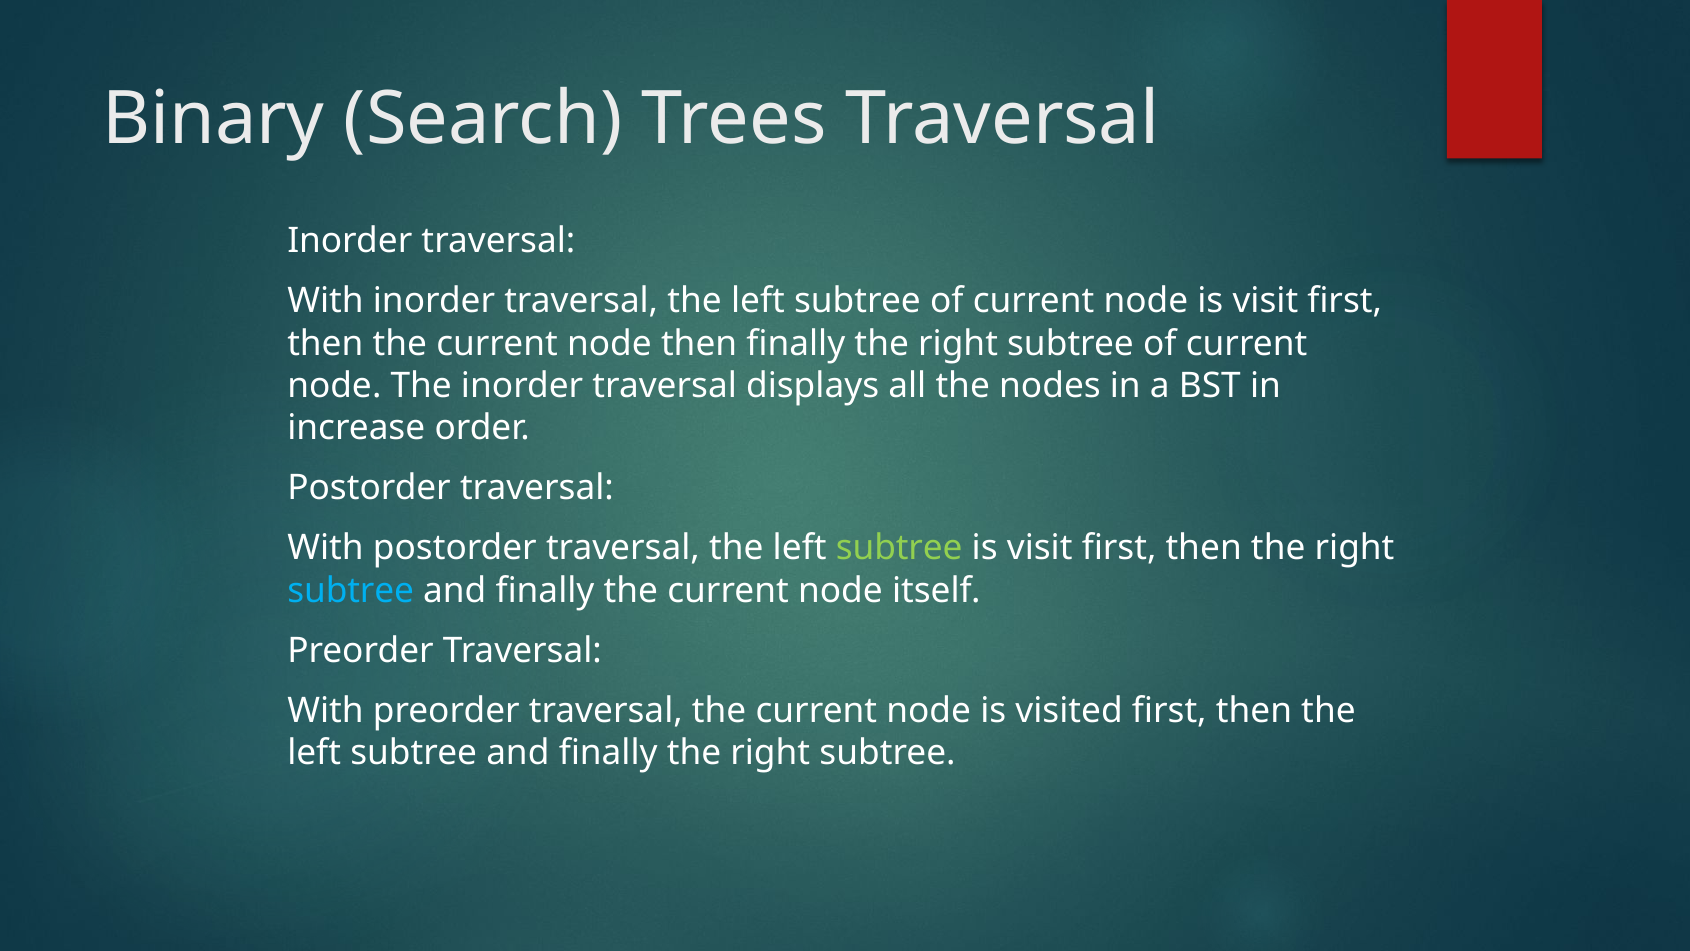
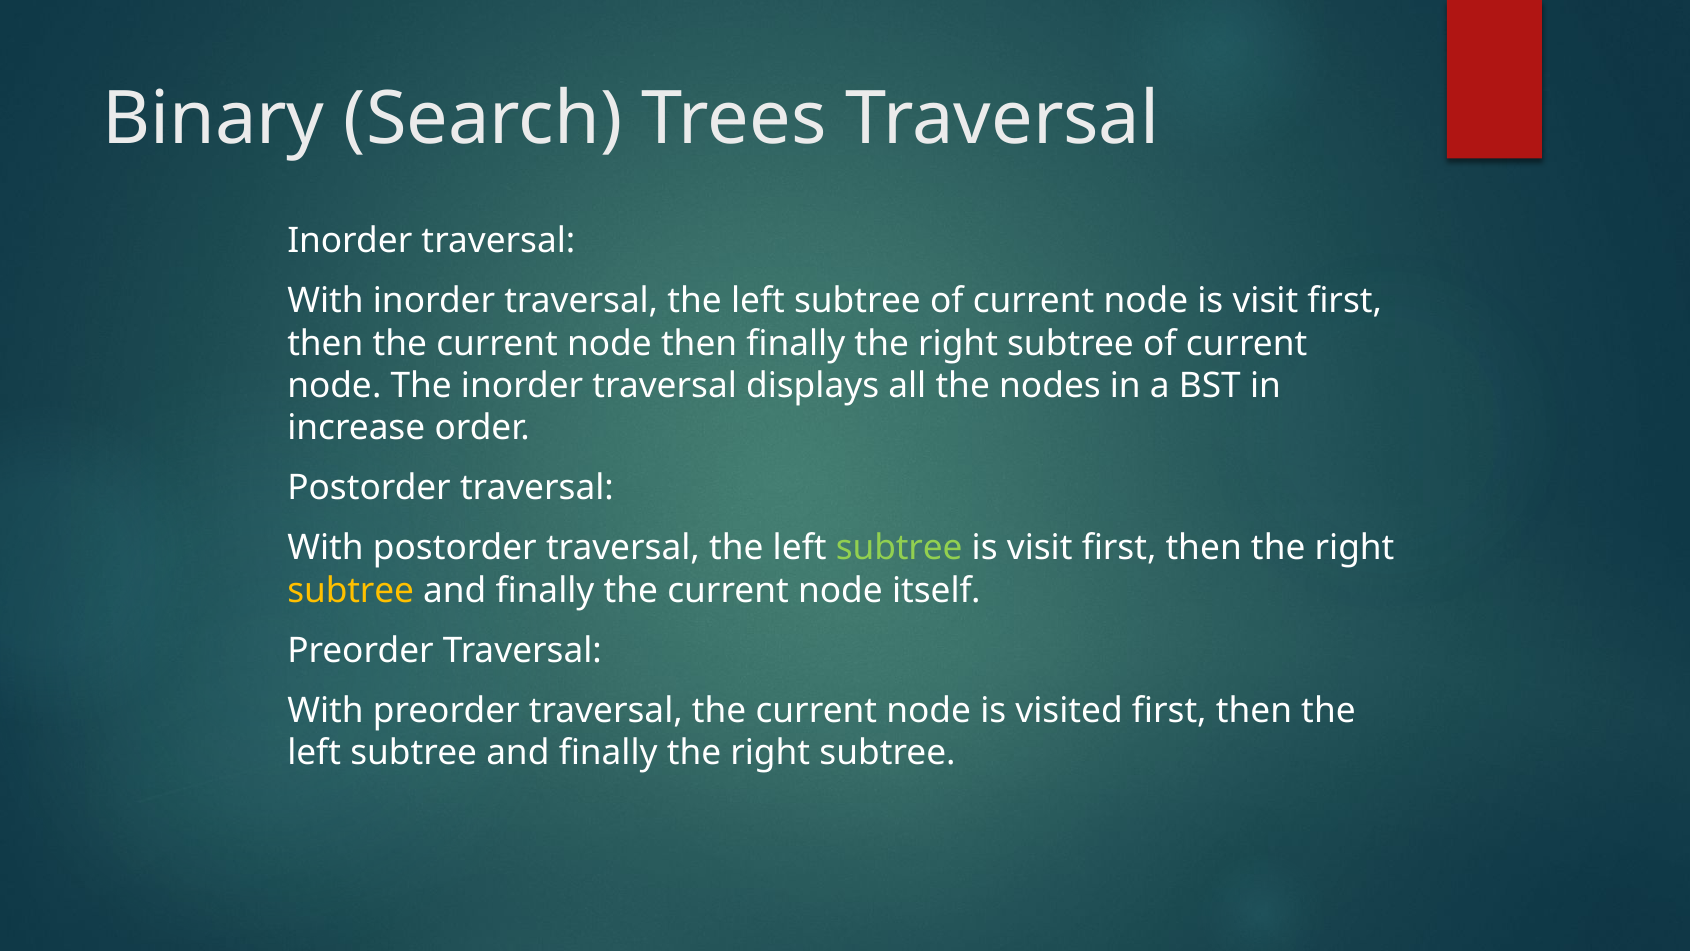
subtree at (351, 590) colour: light blue -> yellow
